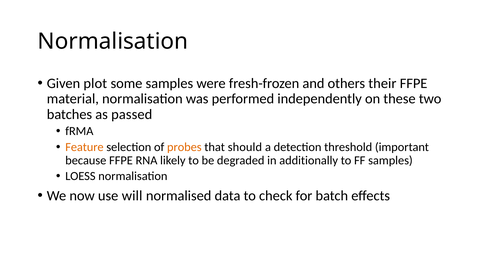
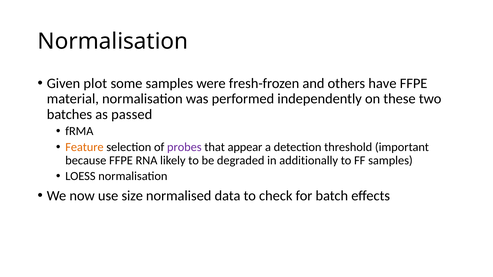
their: their -> have
probes colour: orange -> purple
should: should -> appear
will: will -> size
